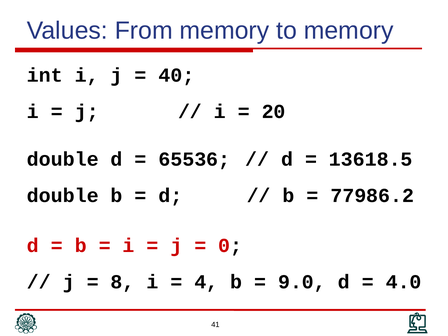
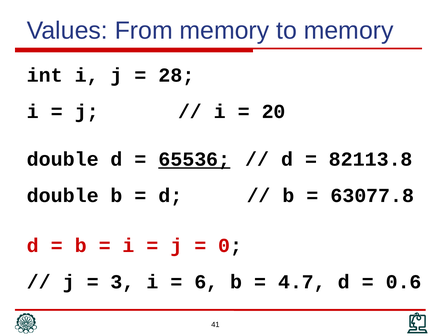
40: 40 -> 28
65536 underline: none -> present
13618.5: 13618.5 -> 82113.8
77986.2: 77986.2 -> 63077.8
8: 8 -> 3
4: 4 -> 6
9.0: 9.0 -> 4.7
4.0: 4.0 -> 0.6
